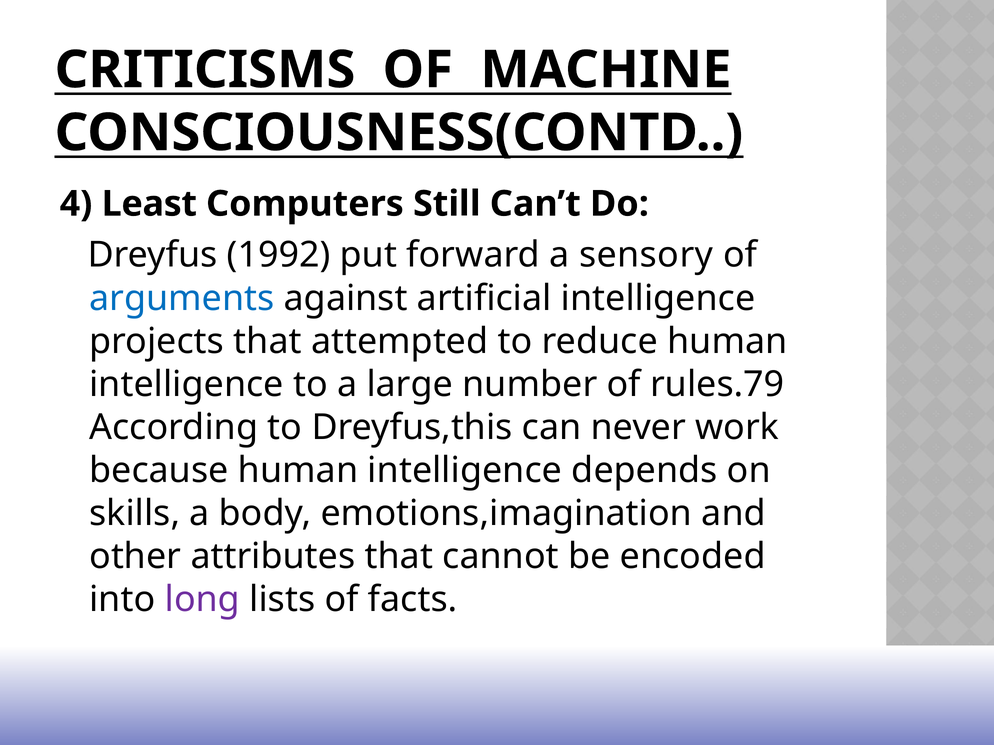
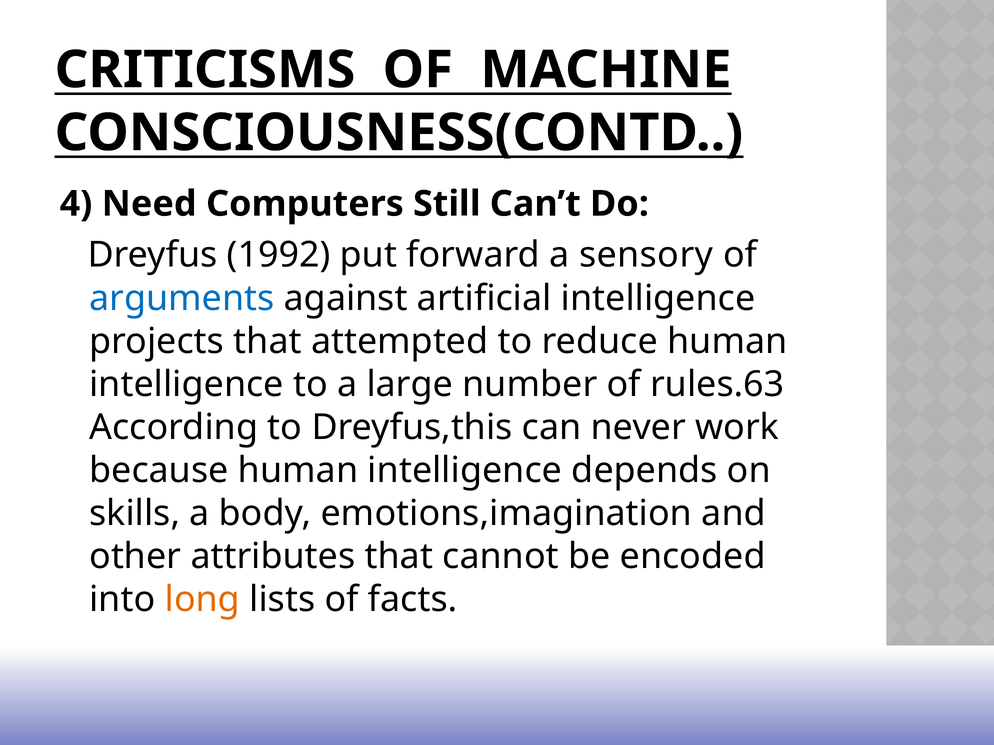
Least: Least -> Need
rules.79: rules.79 -> rules.63
long colour: purple -> orange
